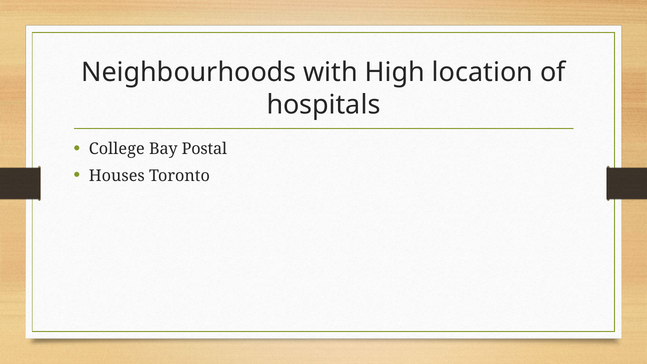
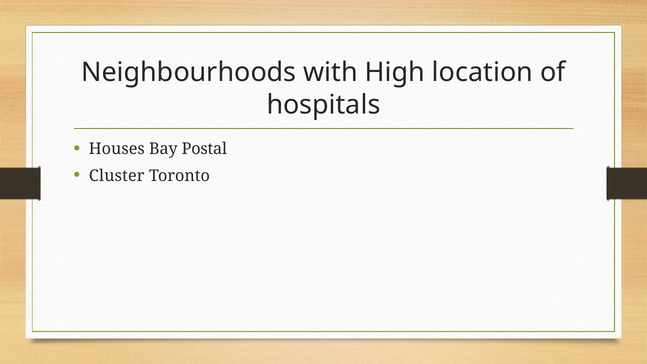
College: College -> Houses
Houses: Houses -> Cluster
